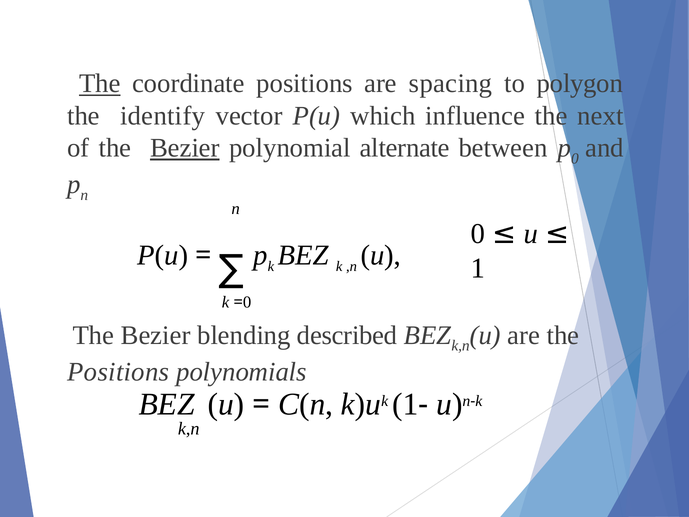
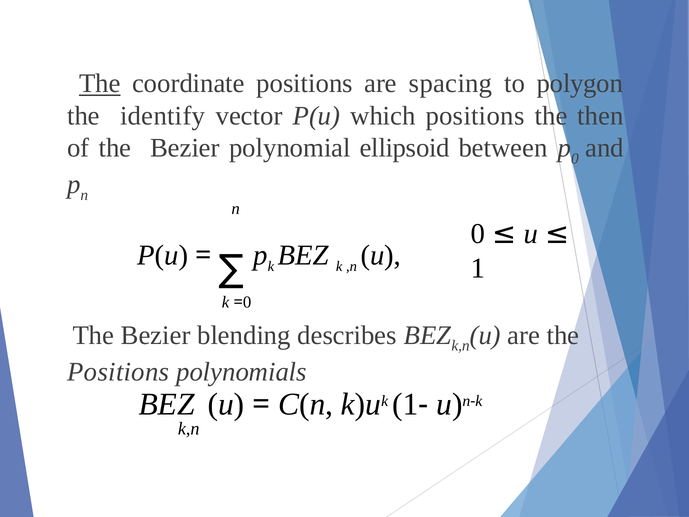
which influence: influence -> positions
next: next -> then
Bezier at (185, 148) underline: present -> none
alternate: alternate -> ellipsoid
described: described -> describes
